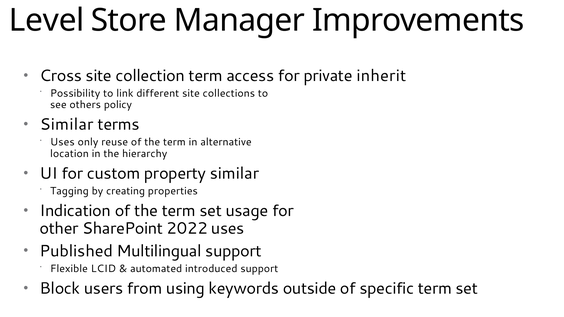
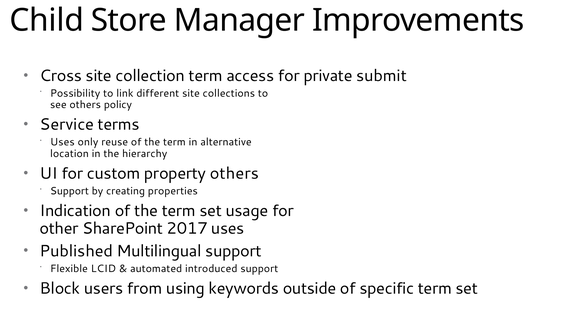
Level: Level -> Child
inherit: inherit -> submit
Similar at (67, 125): Similar -> Service
property similar: similar -> others
Tagging at (69, 191): Tagging -> Support
2022: 2022 -> 2017
